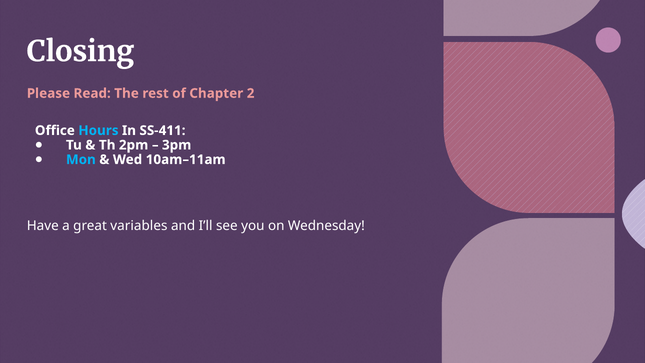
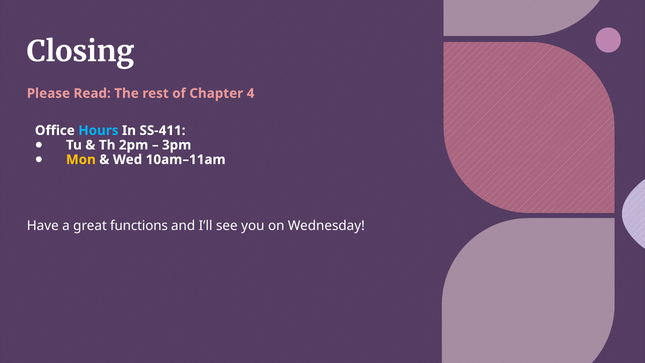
2: 2 -> 4
Mon colour: light blue -> yellow
variables: variables -> functions
